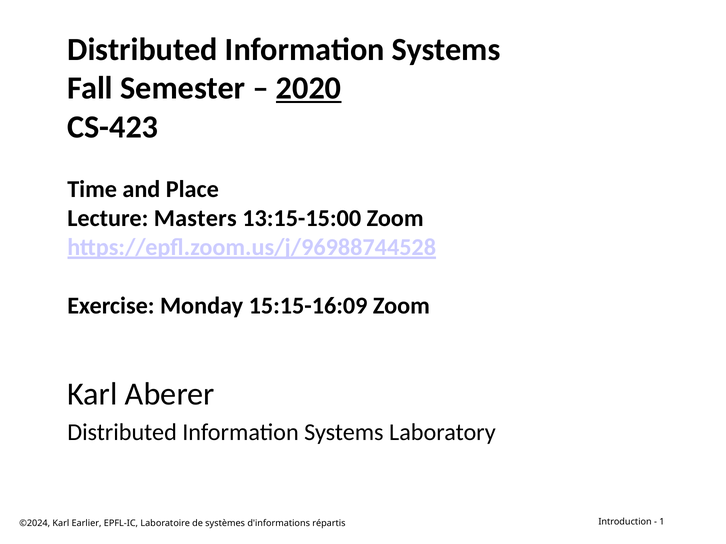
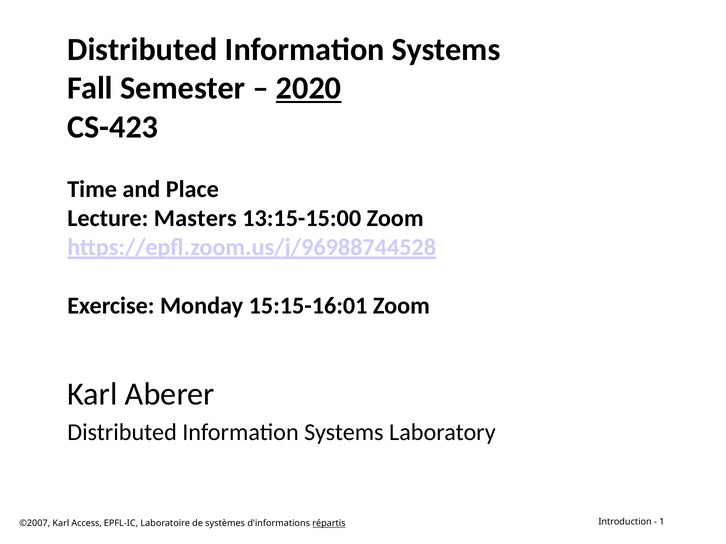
15:15-16:09: 15:15-16:09 -> 15:15-16:01
©2024: ©2024 -> ©2007
Earlier: Earlier -> Access
répartis underline: none -> present
